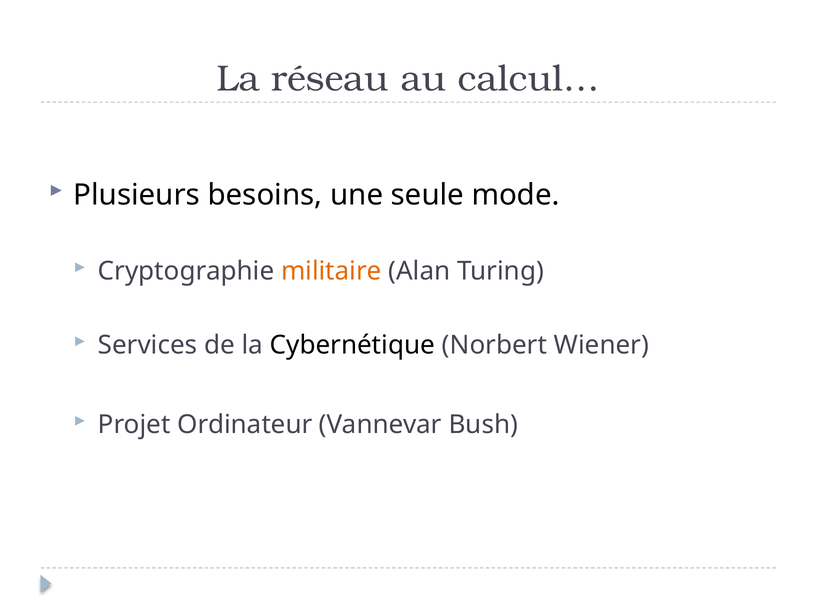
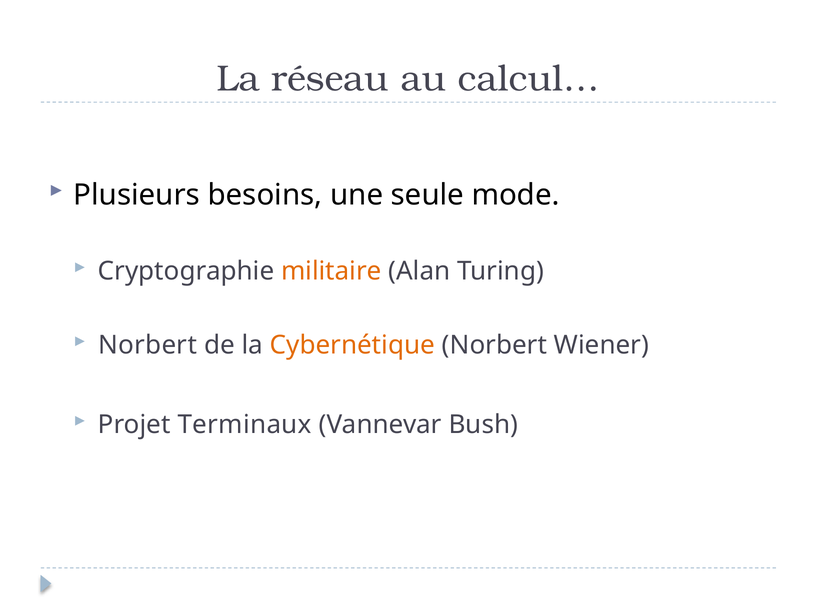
Services at (148, 345): Services -> Norbert
Cybernétique colour: black -> orange
Ordinateur: Ordinateur -> Terminaux
